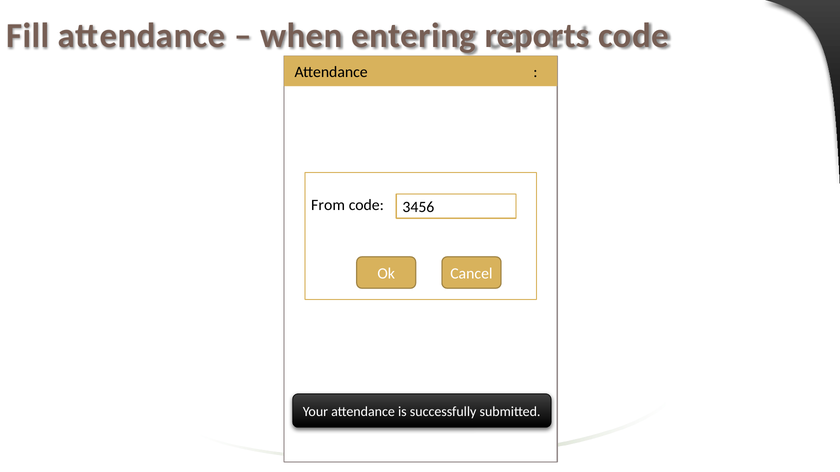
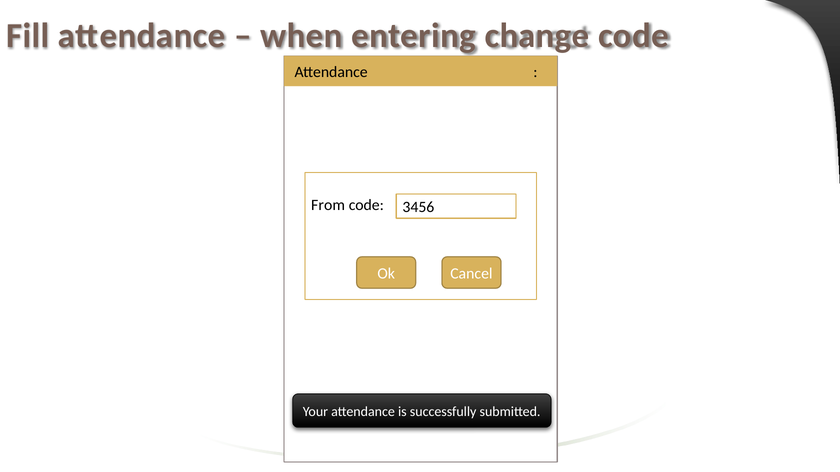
reports: reports -> change
